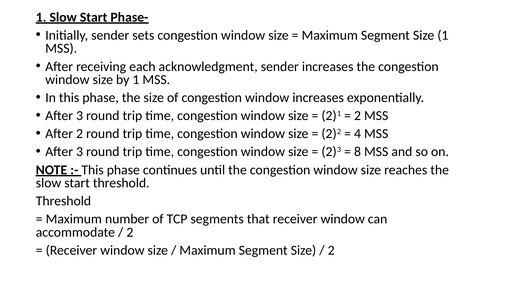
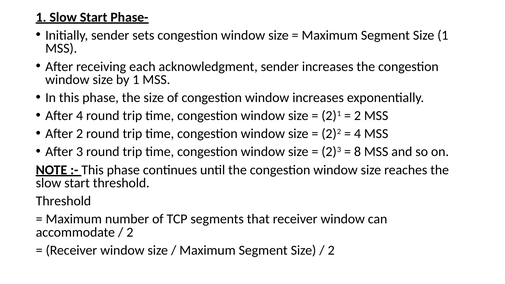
3 at (80, 116): 3 -> 4
